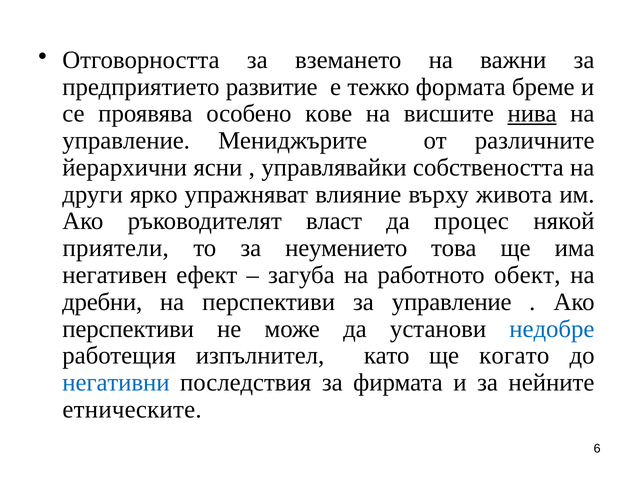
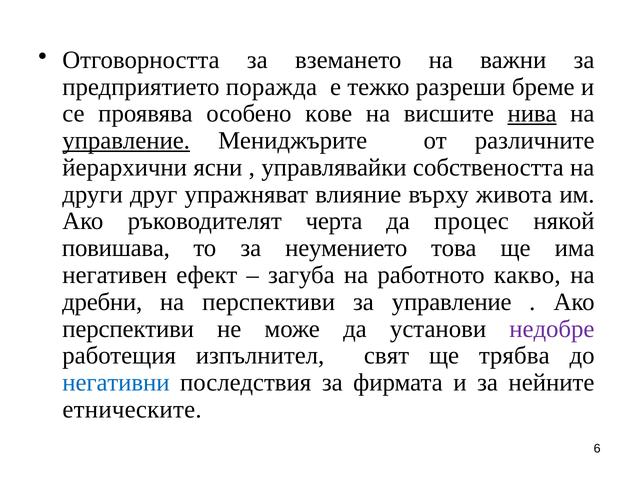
развитие: развитие -> поражда
формата: формата -> разреши
управление at (126, 140) underline: none -> present
ярко: ярко -> друг
власт: власт -> черта
приятели: приятели -> повишава
обект: обект -> какво
недобре colour: blue -> purple
като: като -> свят
когато: когато -> трябва
